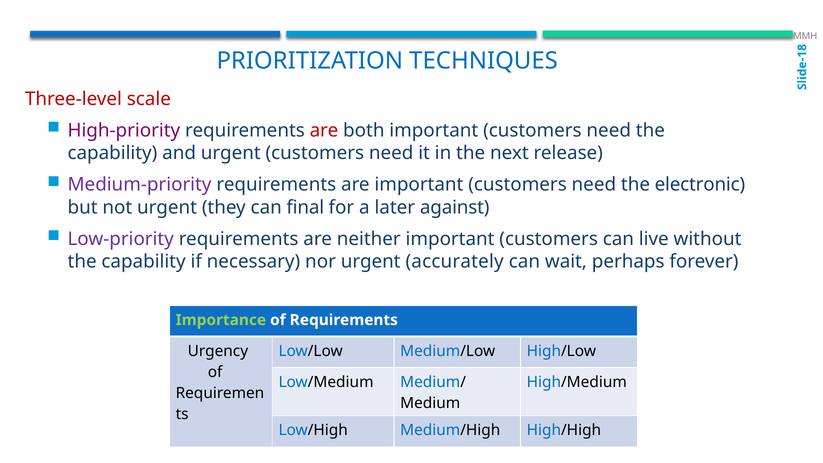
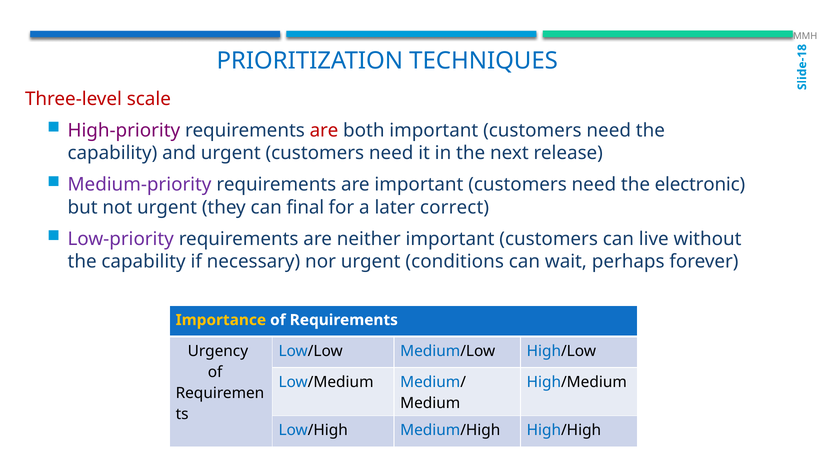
against: against -> correct
accurately: accurately -> conditions
Importance colour: light green -> yellow
